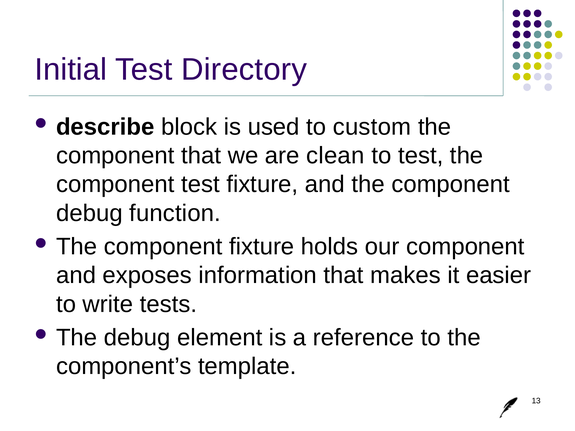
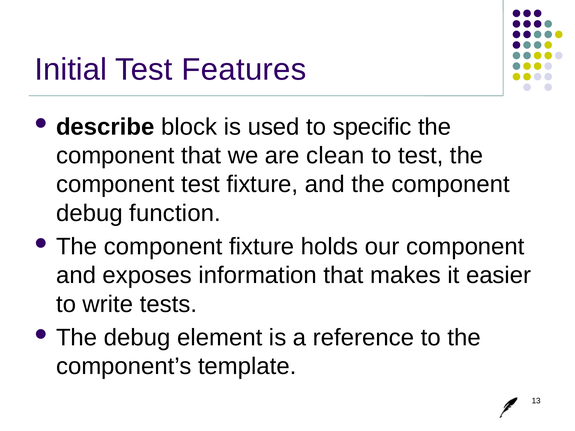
Directory: Directory -> Features
custom: custom -> specific
